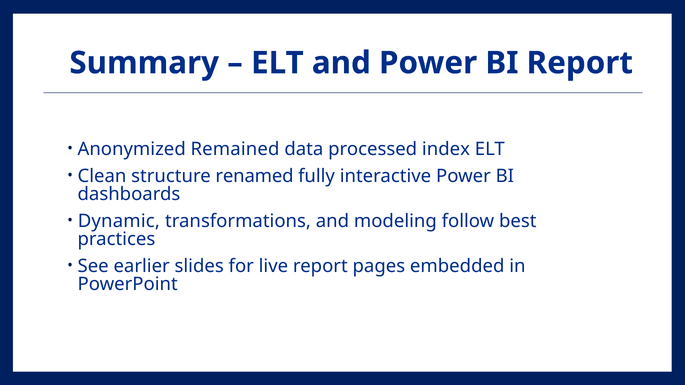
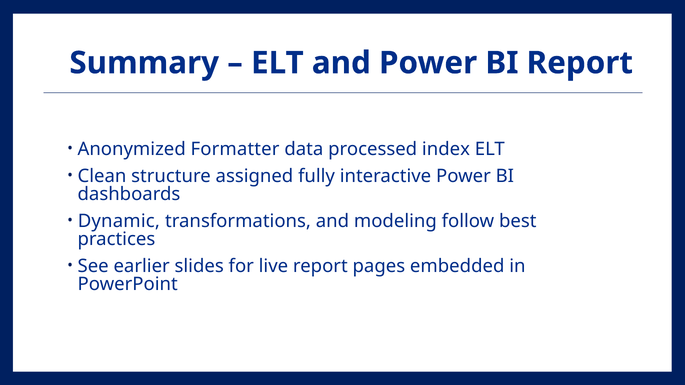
Remained: Remained -> Formatter
renamed: renamed -> assigned
